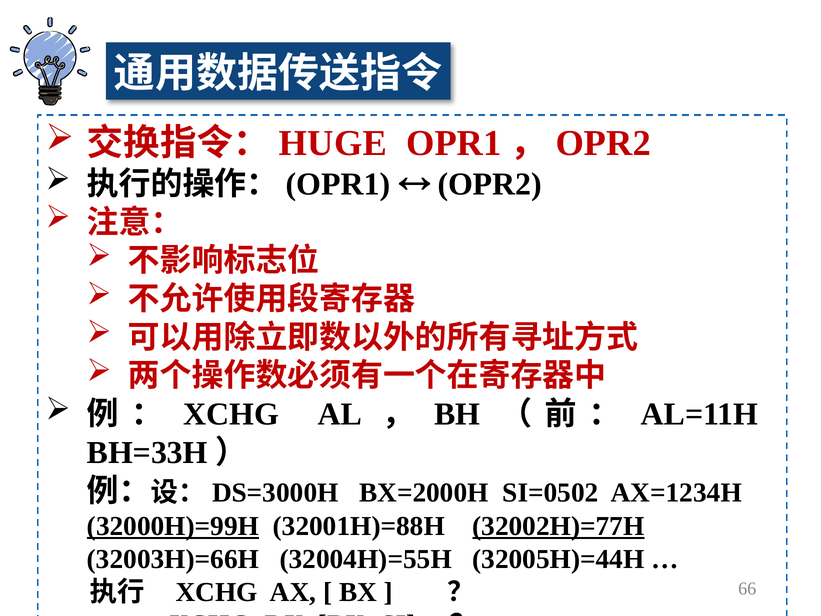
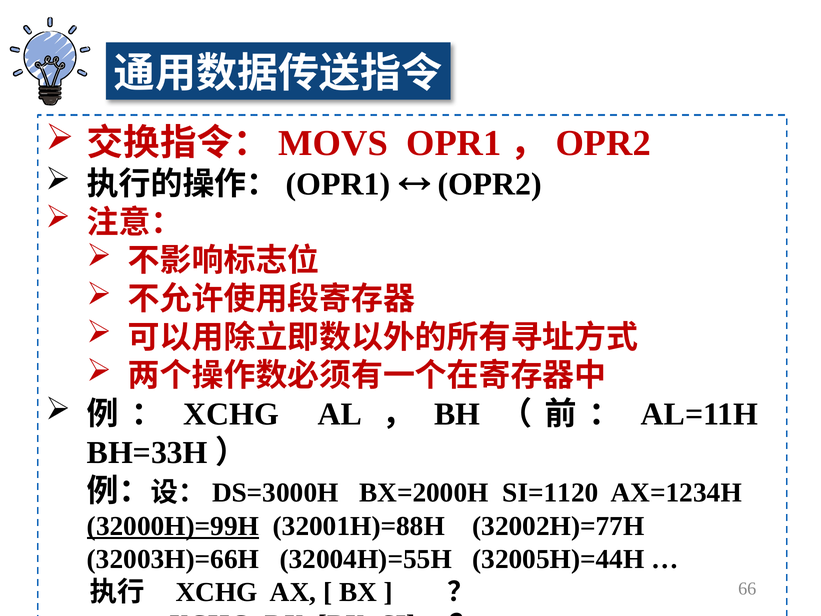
HUGE: HUGE -> MOVS
SI=0502: SI=0502 -> SI=1120
32002H)=77H underline: present -> none
